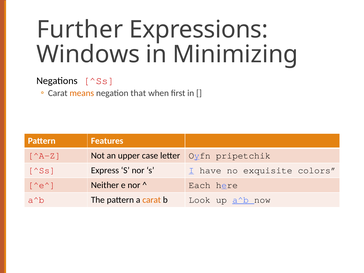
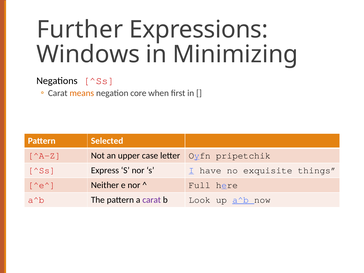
that: that -> core
Features: Features -> Selected
colors: colors -> things
Each: Each -> Full
carat at (152, 200) colour: orange -> purple
